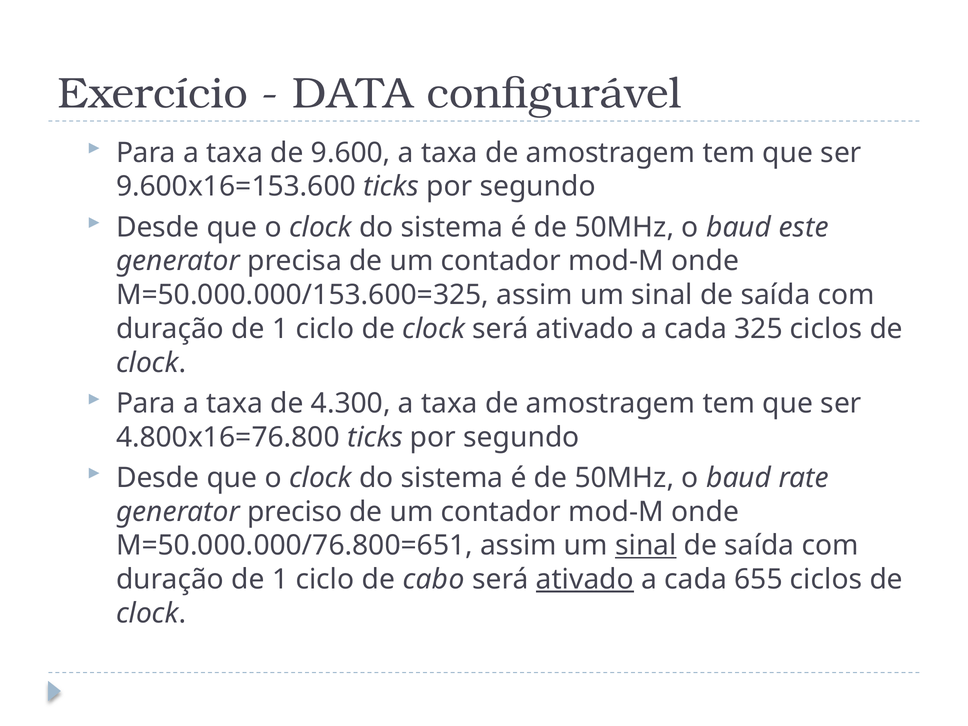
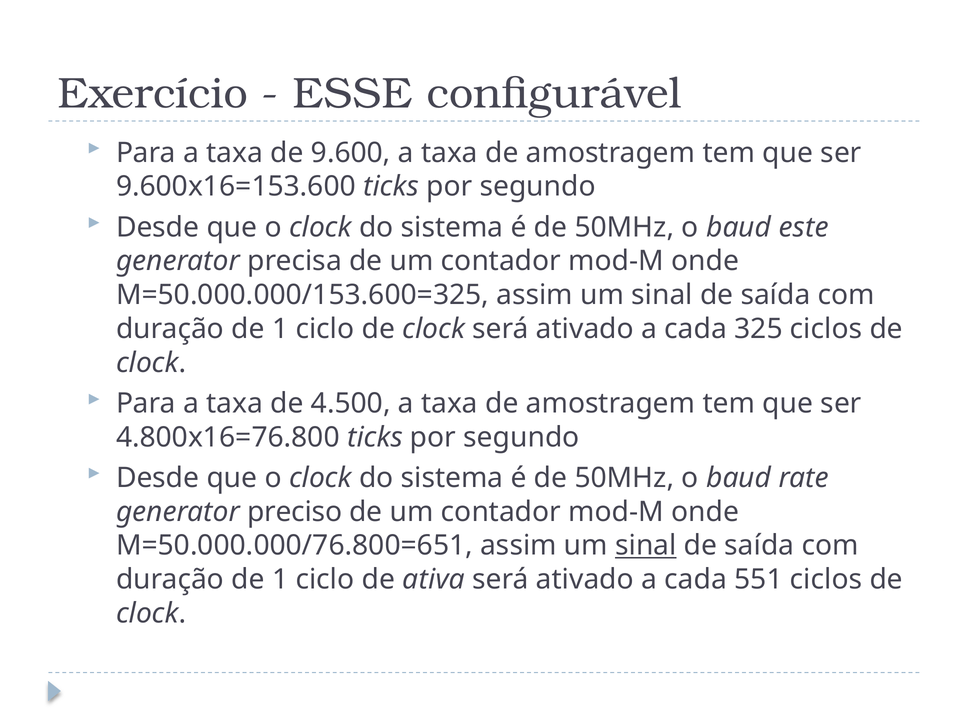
DATA: DATA -> ESSE
4.300: 4.300 -> 4.500
cabo: cabo -> ativa
ativado at (585, 579) underline: present -> none
655: 655 -> 551
